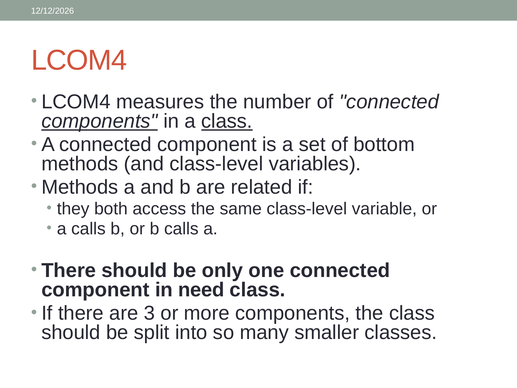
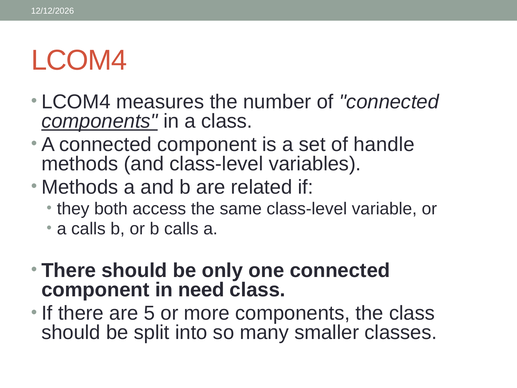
class at (227, 121) underline: present -> none
bottom: bottom -> handle
3: 3 -> 5
